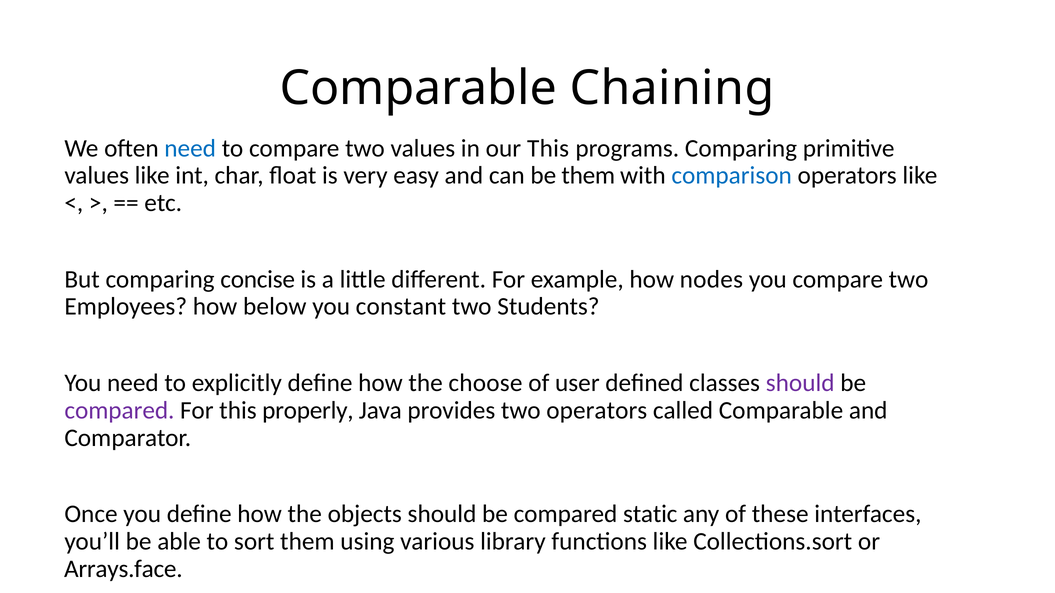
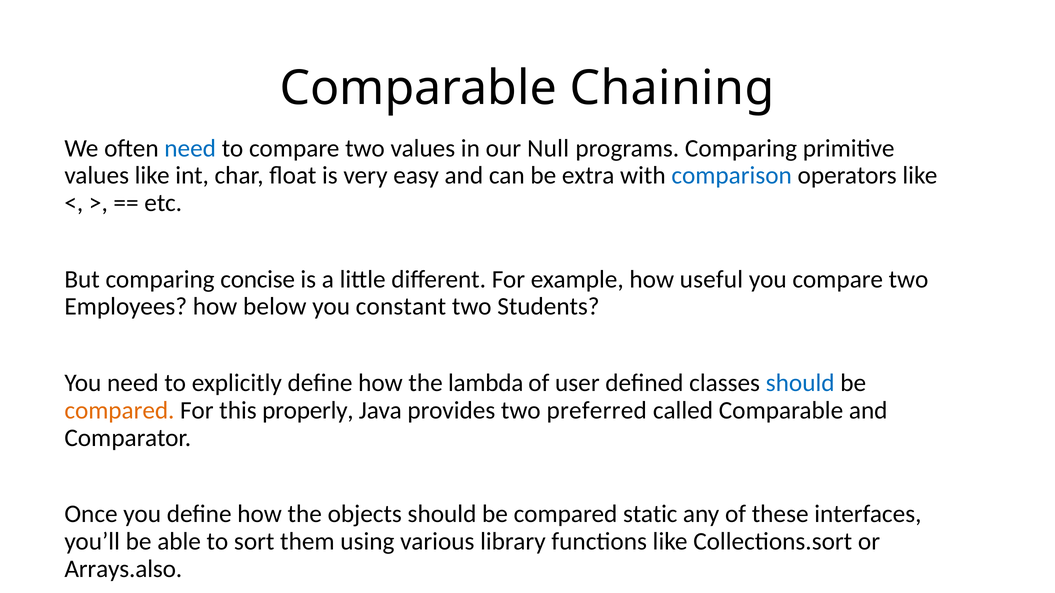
our This: This -> Null
be them: them -> extra
nodes: nodes -> useful
choose: choose -> lambda
should at (800, 383) colour: purple -> blue
compared at (119, 411) colour: purple -> orange
two operators: operators -> preferred
Arrays.face: Arrays.face -> Arrays.also
